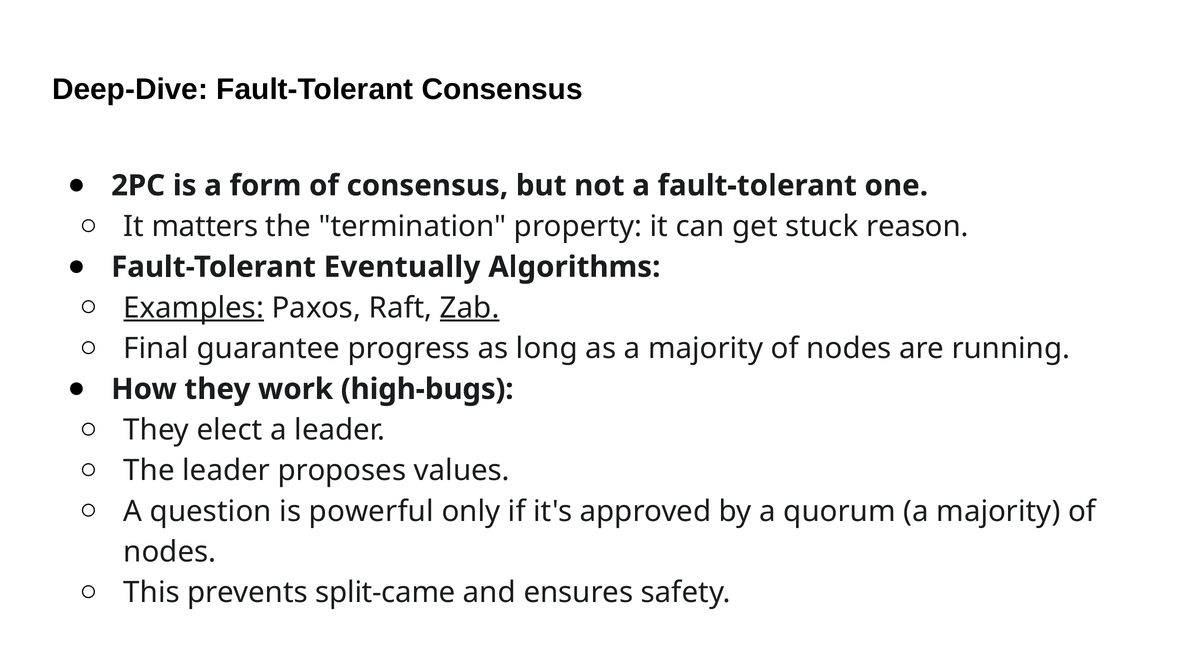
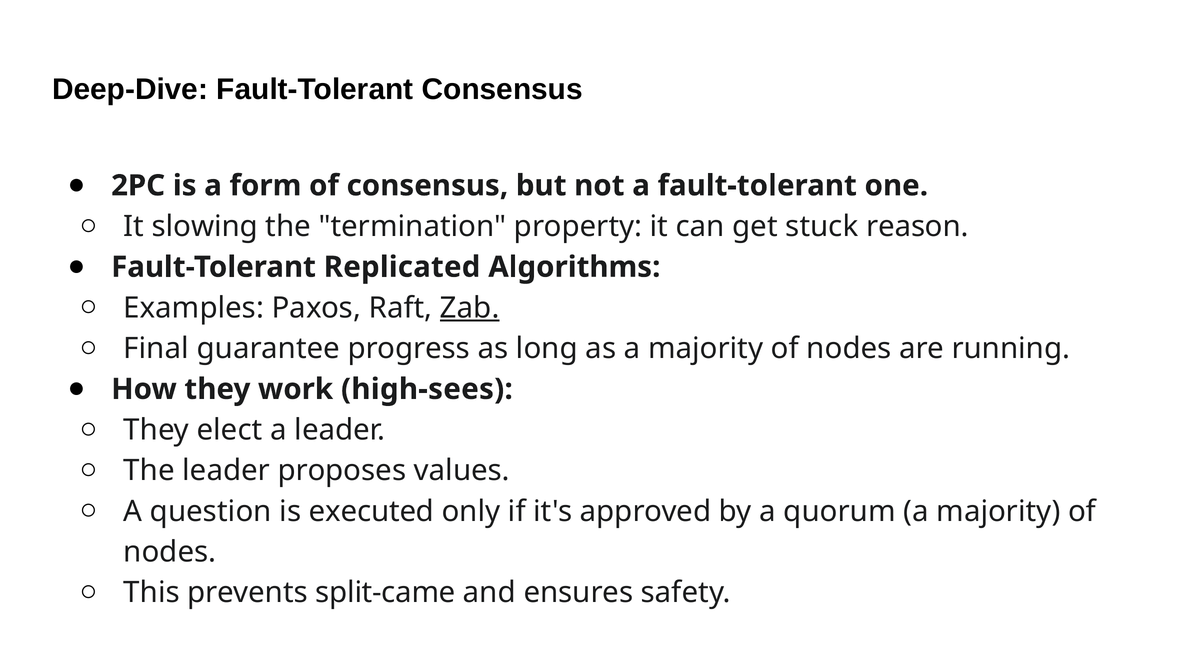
matters: matters -> slowing
Eventually: Eventually -> Replicated
Examples underline: present -> none
high-bugs: high-bugs -> high-sees
powerful: powerful -> executed
